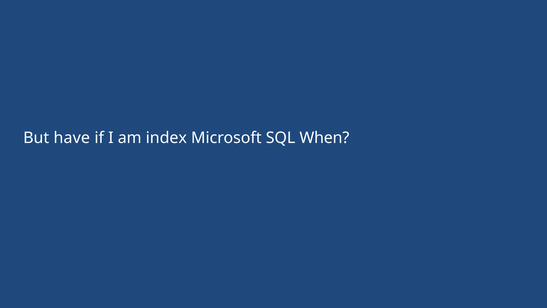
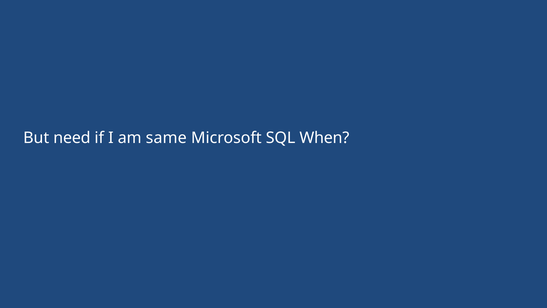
have: have -> need
index: index -> same
